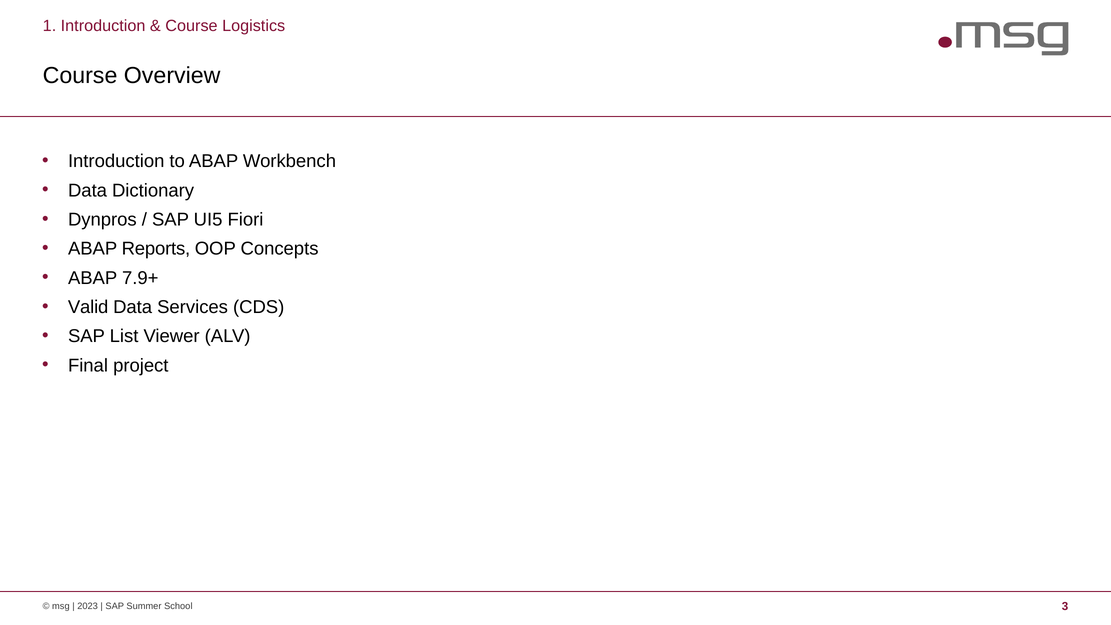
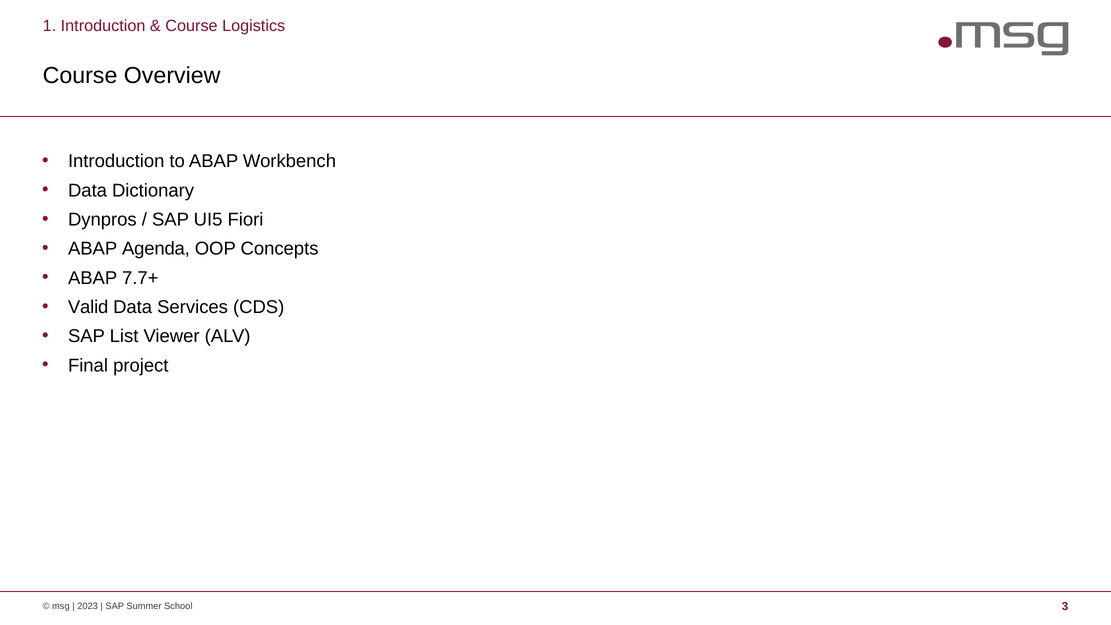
Reports: Reports -> Agenda
7.9+: 7.9+ -> 7.7+
